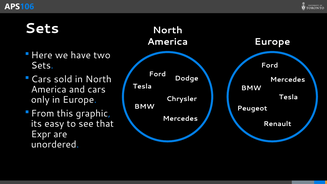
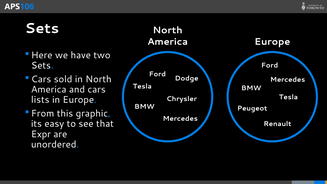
only: only -> lists
